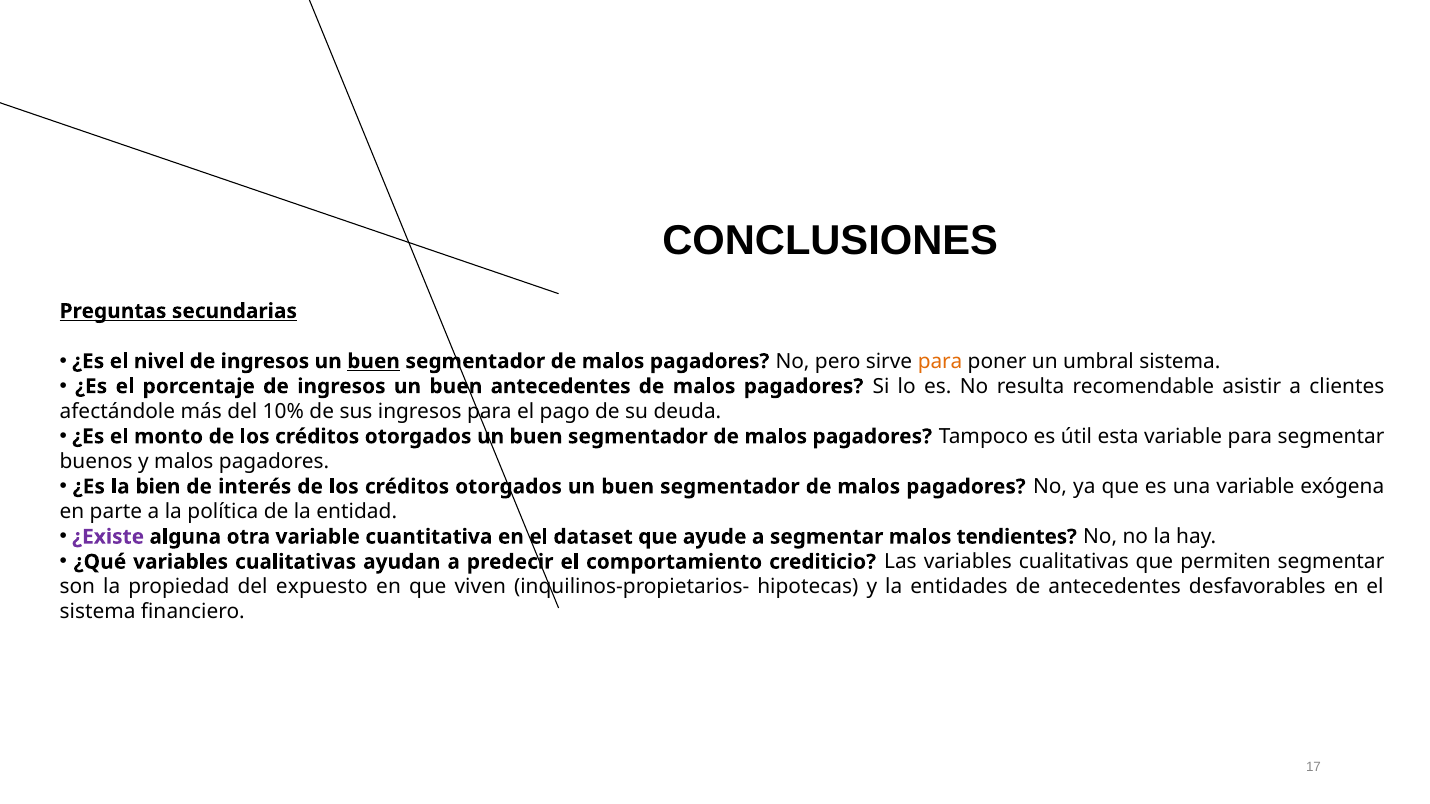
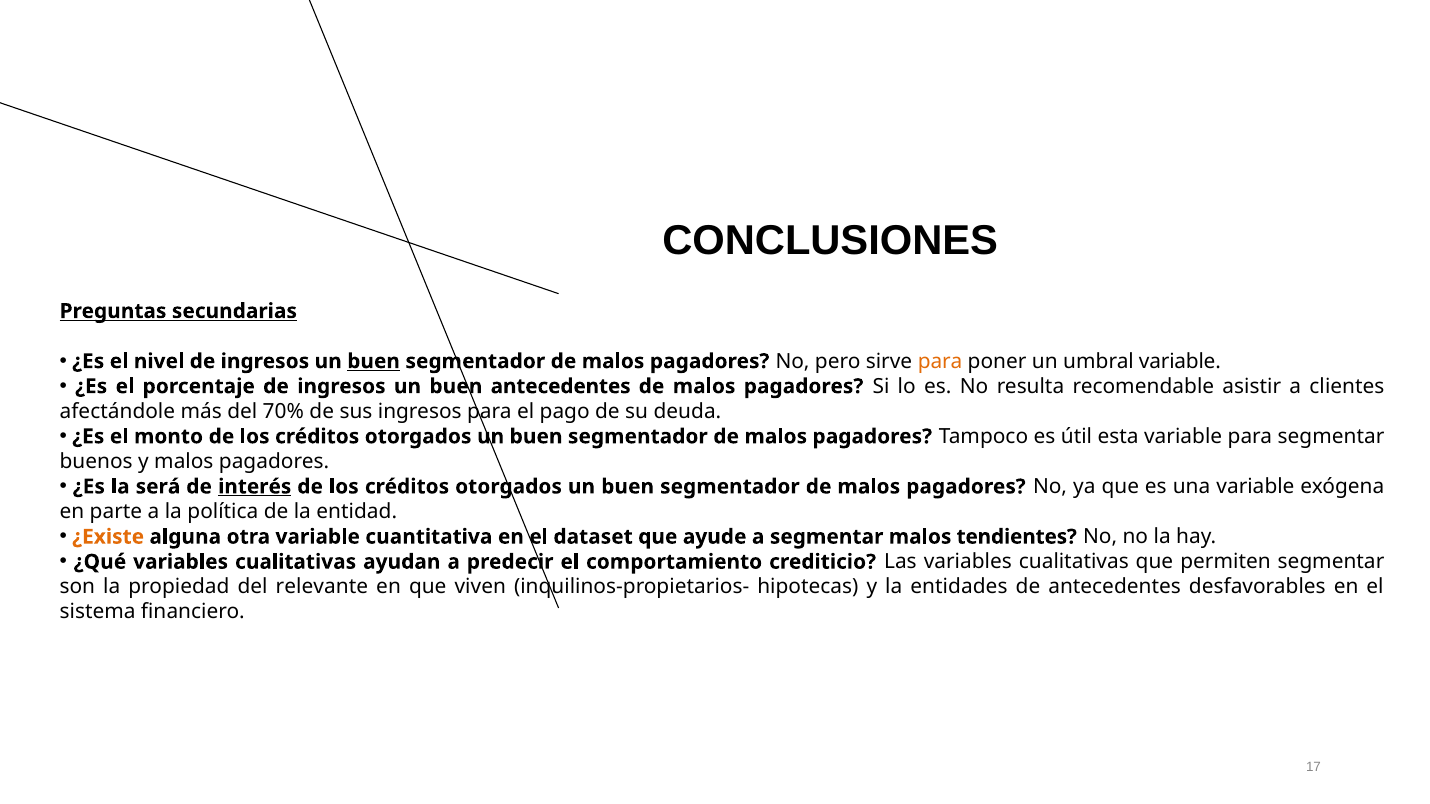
umbral sistema: sistema -> variable
10%: 10% -> 70%
bien: bien -> será
interés underline: none -> present
¿Existe colour: purple -> orange
expuesto: expuesto -> relevante
